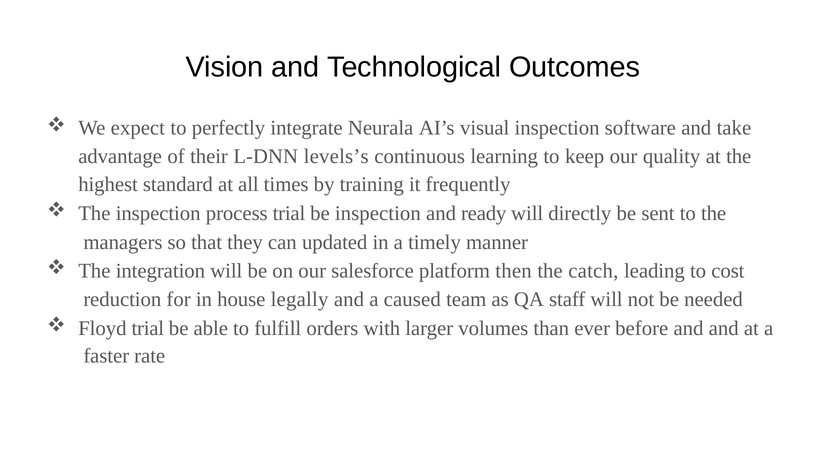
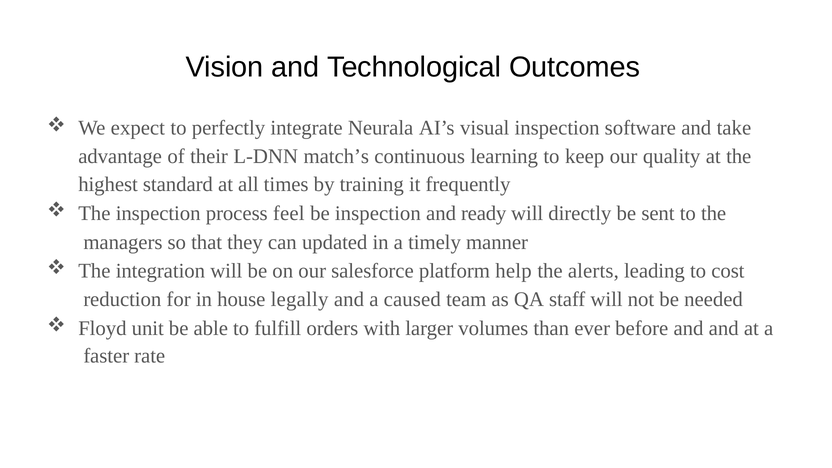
levels’s: levels’s -> match’s
process trial: trial -> feel
then: then -> help
catch: catch -> alerts
Floyd trial: trial -> unit
